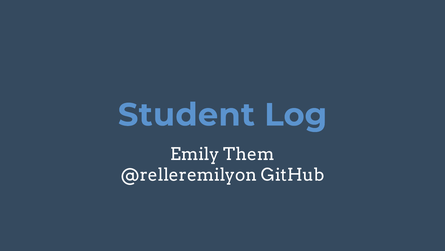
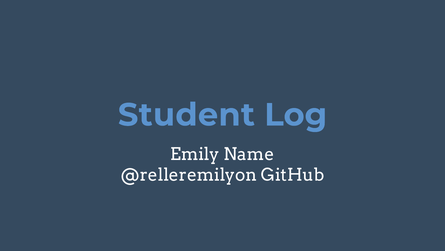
Them: Them -> Name
